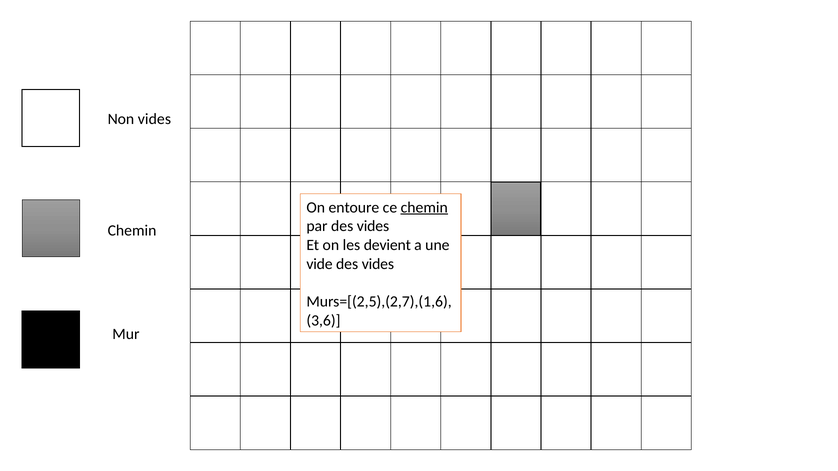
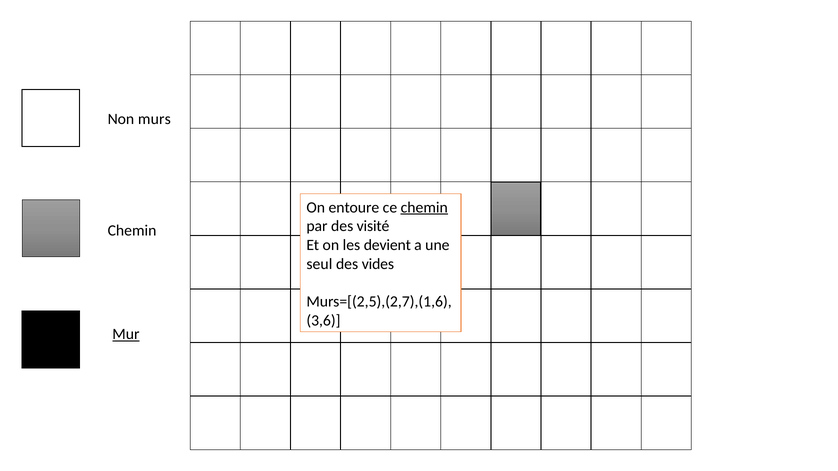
Non vides: vides -> murs
par des vides: vides -> visité
vide: vide -> seul
Mur underline: none -> present
